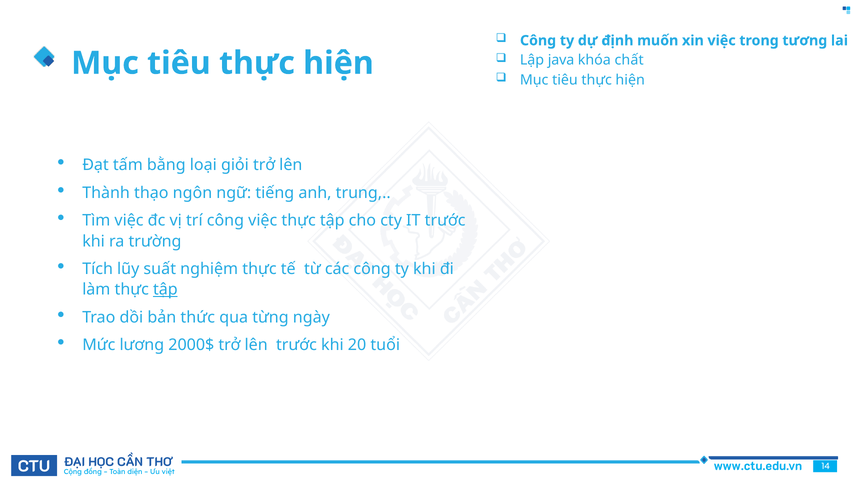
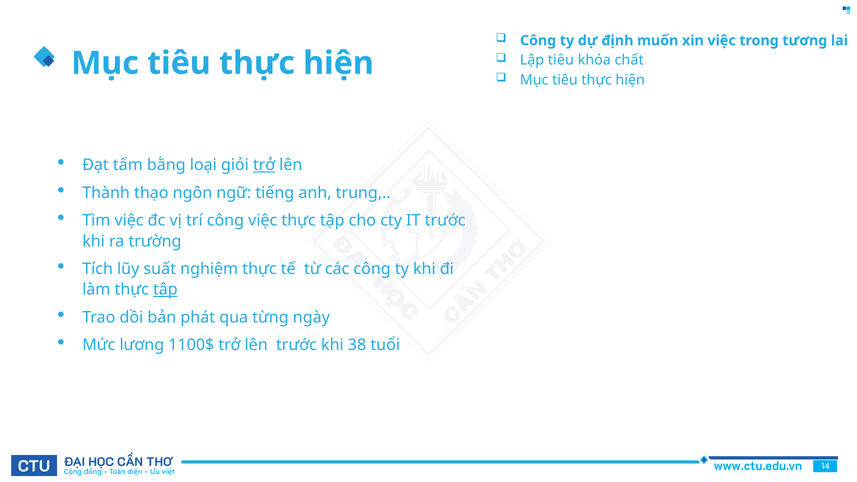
Lập java: java -> tiêu
trở at (264, 165) underline: none -> present
thức: thức -> phát
2000$: 2000$ -> 1100$
20: 20 -> 38
